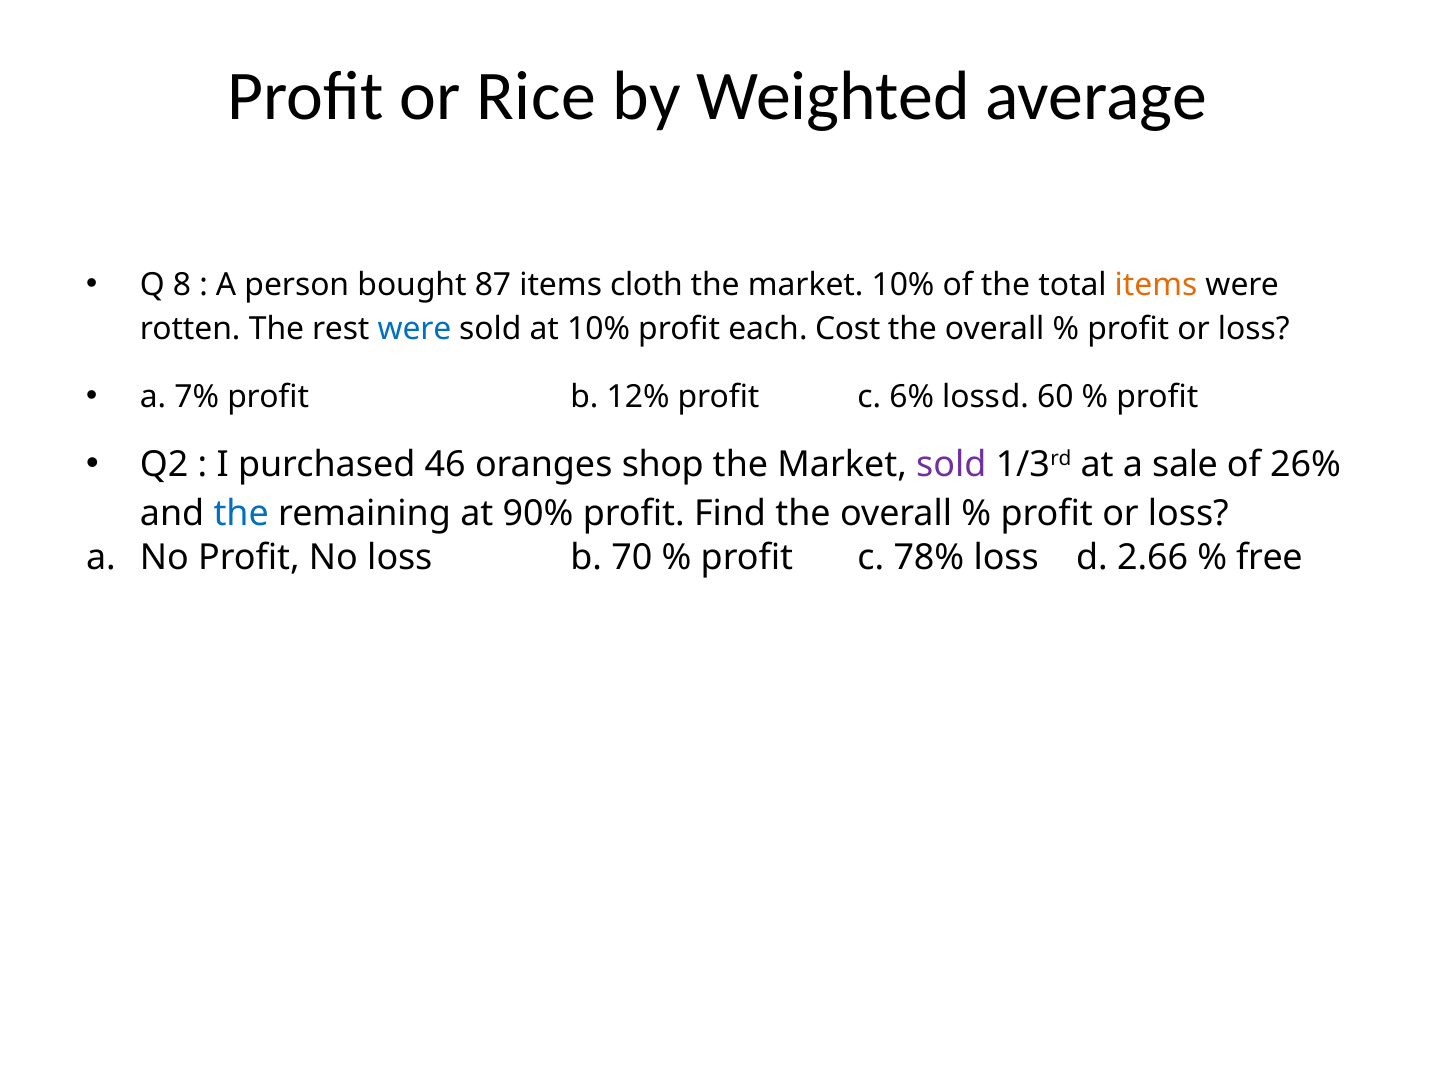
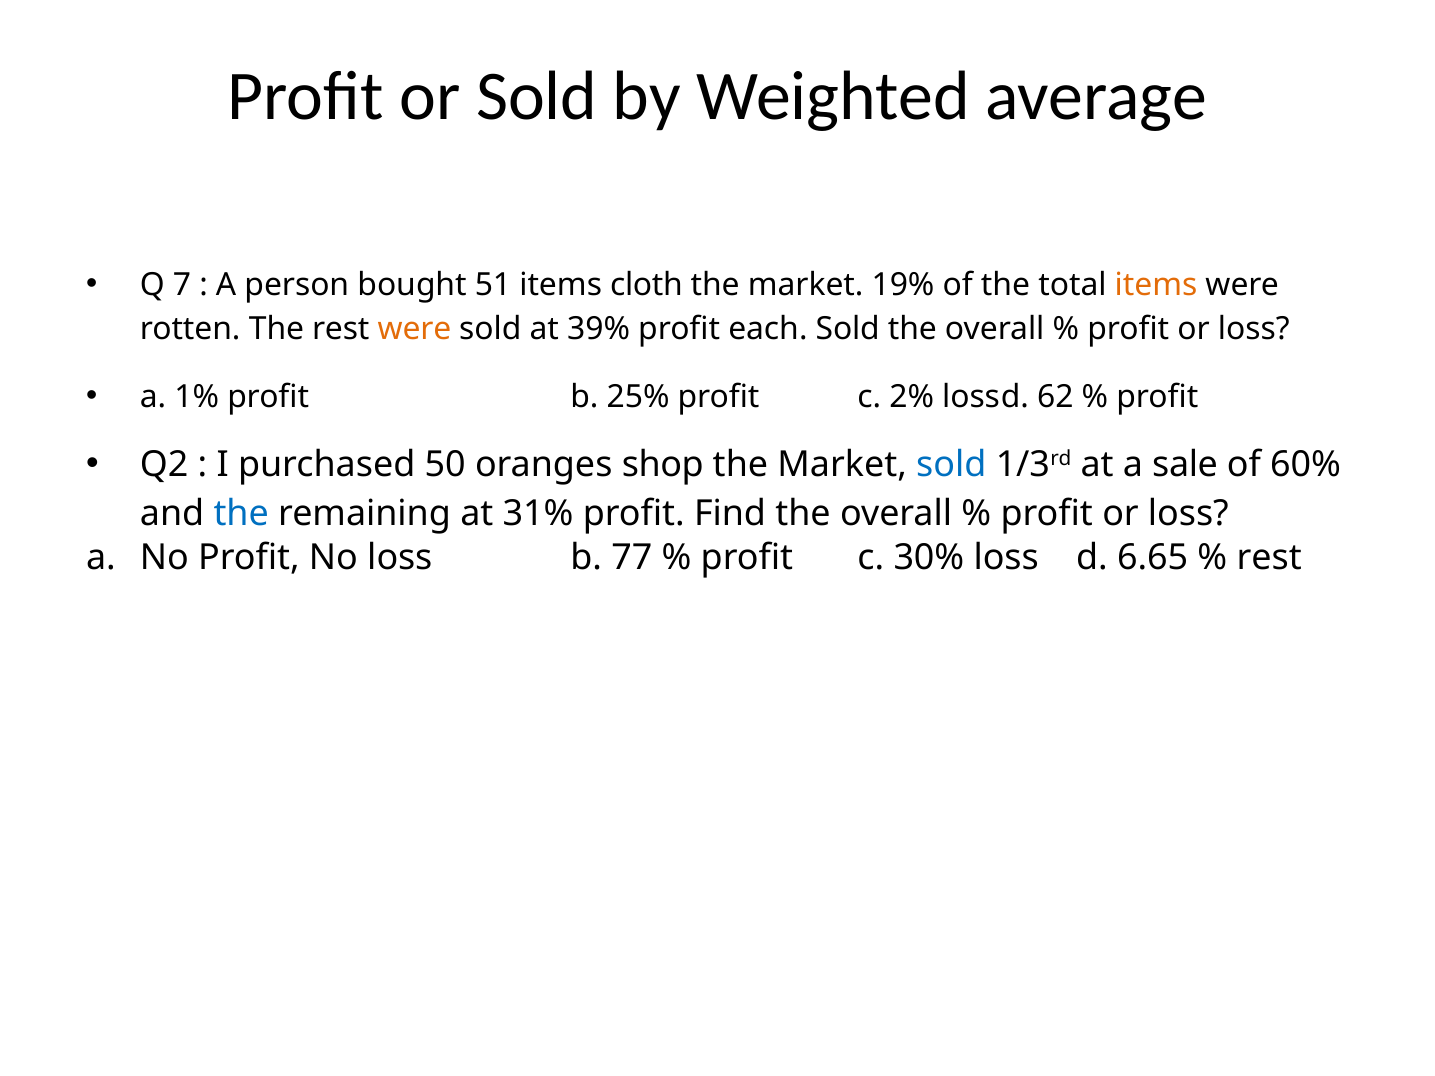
or Rice: Rice -> Sold
8: 8 -> 7
87: 87 -> 51
market 10%: 10% -> 19%
were at (414, 329) colour: blue -> orange
at 10%: 10% -> 39%
each Cost: Cost -> Sold
7%: 7% -> 1%
12%: 12% -> 25%
6%: 6% -> 2%
60: 60 -> 62
46: 46 -> 50
sold at (951, 464) colour: purple -> blue
26%: 26% -> 60%
90%: 90% -> 31%
70: 70 -> 77
78%: 78% -> 30%
2.66: 2.66 -> 6.65
free at (1269, 558): free -> rest
